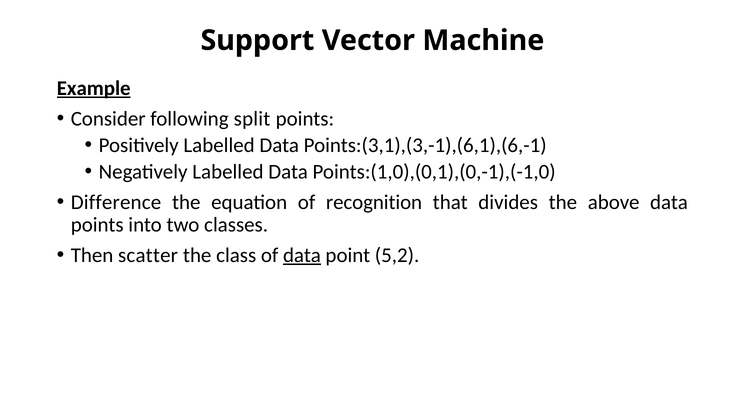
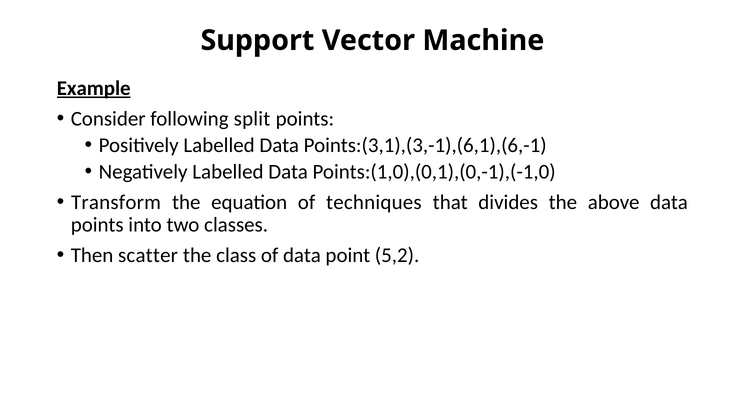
Difference: Difference -> Transform
recognition: recognition -> techniques
data at (302, 255) underline: present -> none
